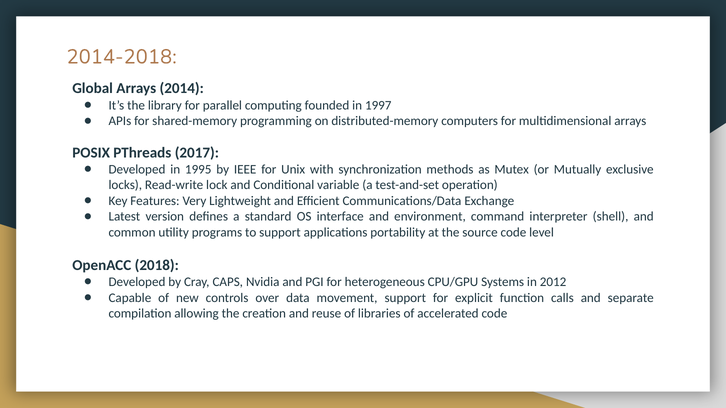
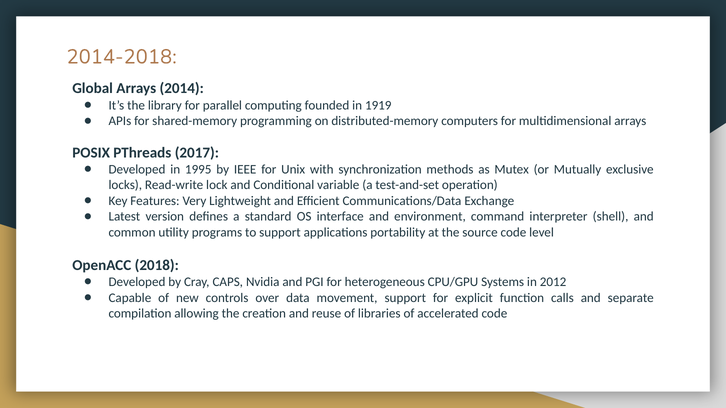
1997: 1997 -> 1919
